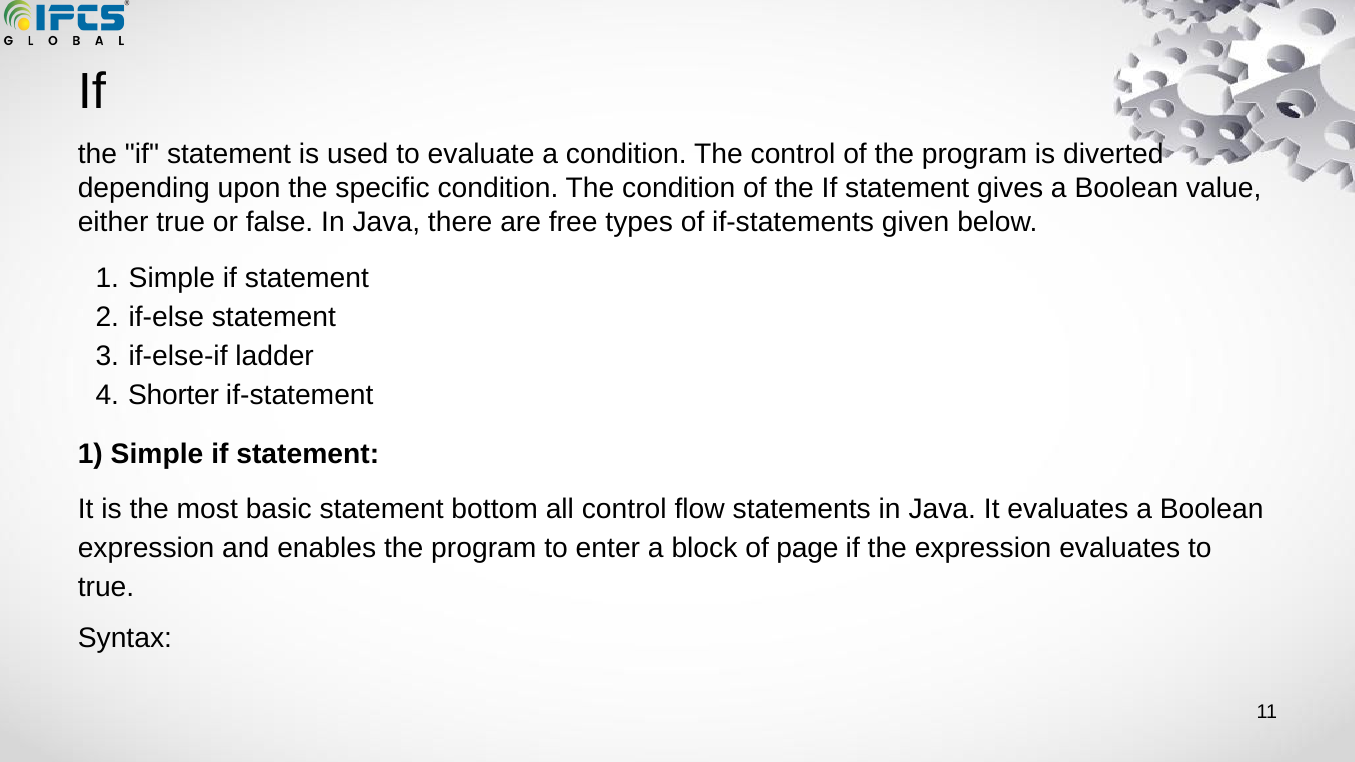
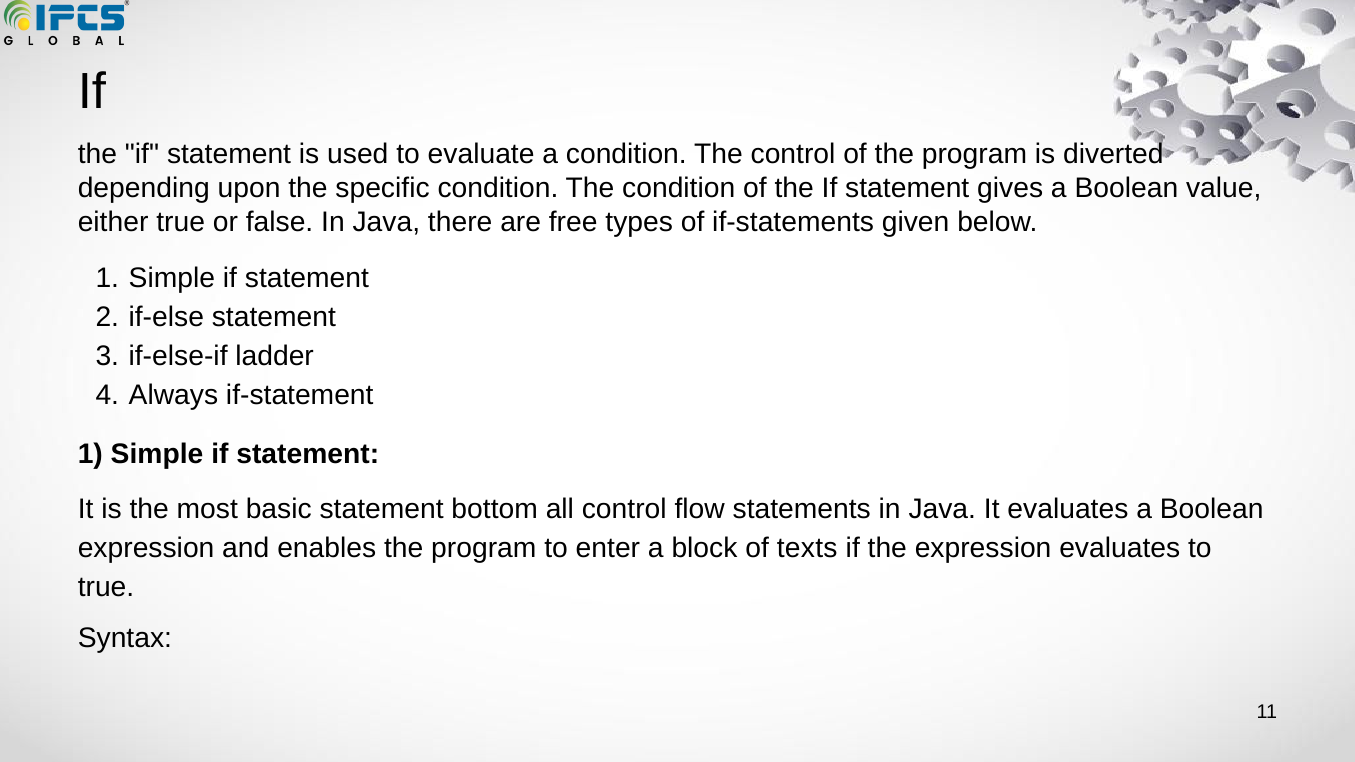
Shorter: Shorter -> Always
page: page -> texts
